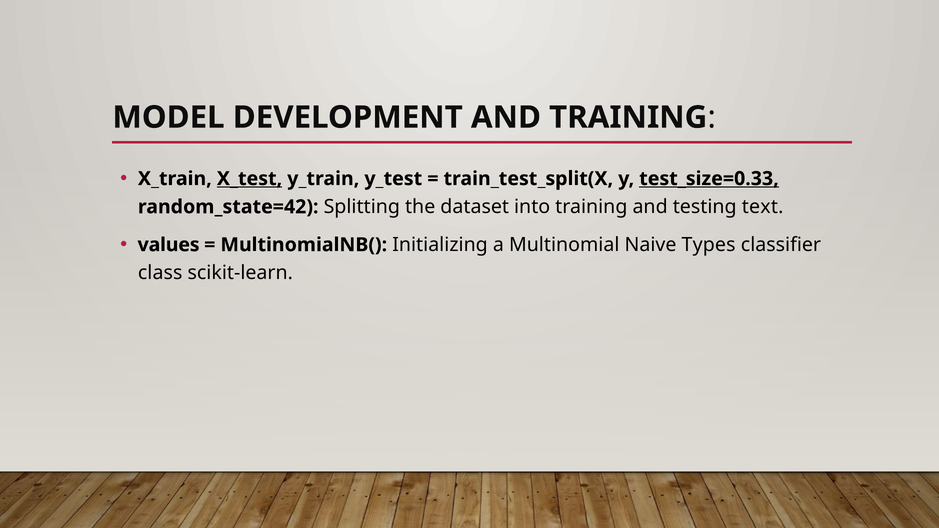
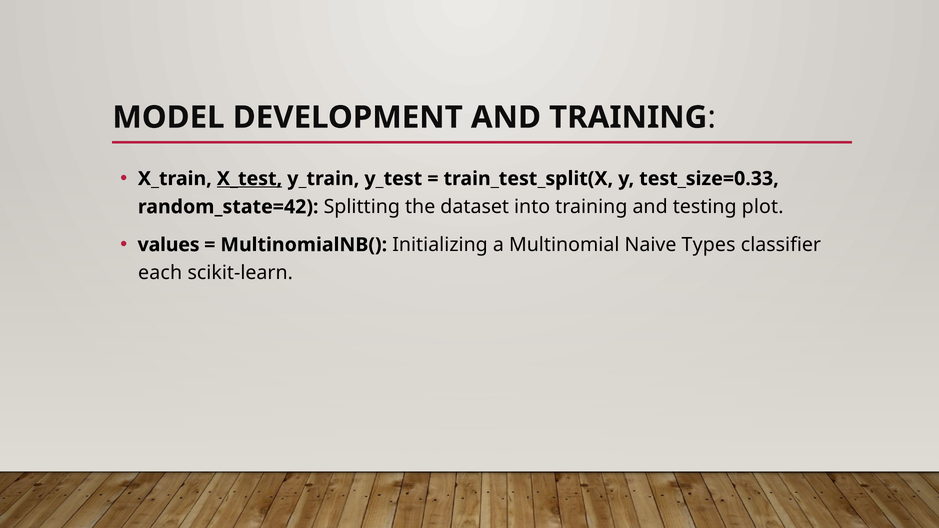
test_size=0.33 underline: present -> none
text: text -> plot
class: class -> each
